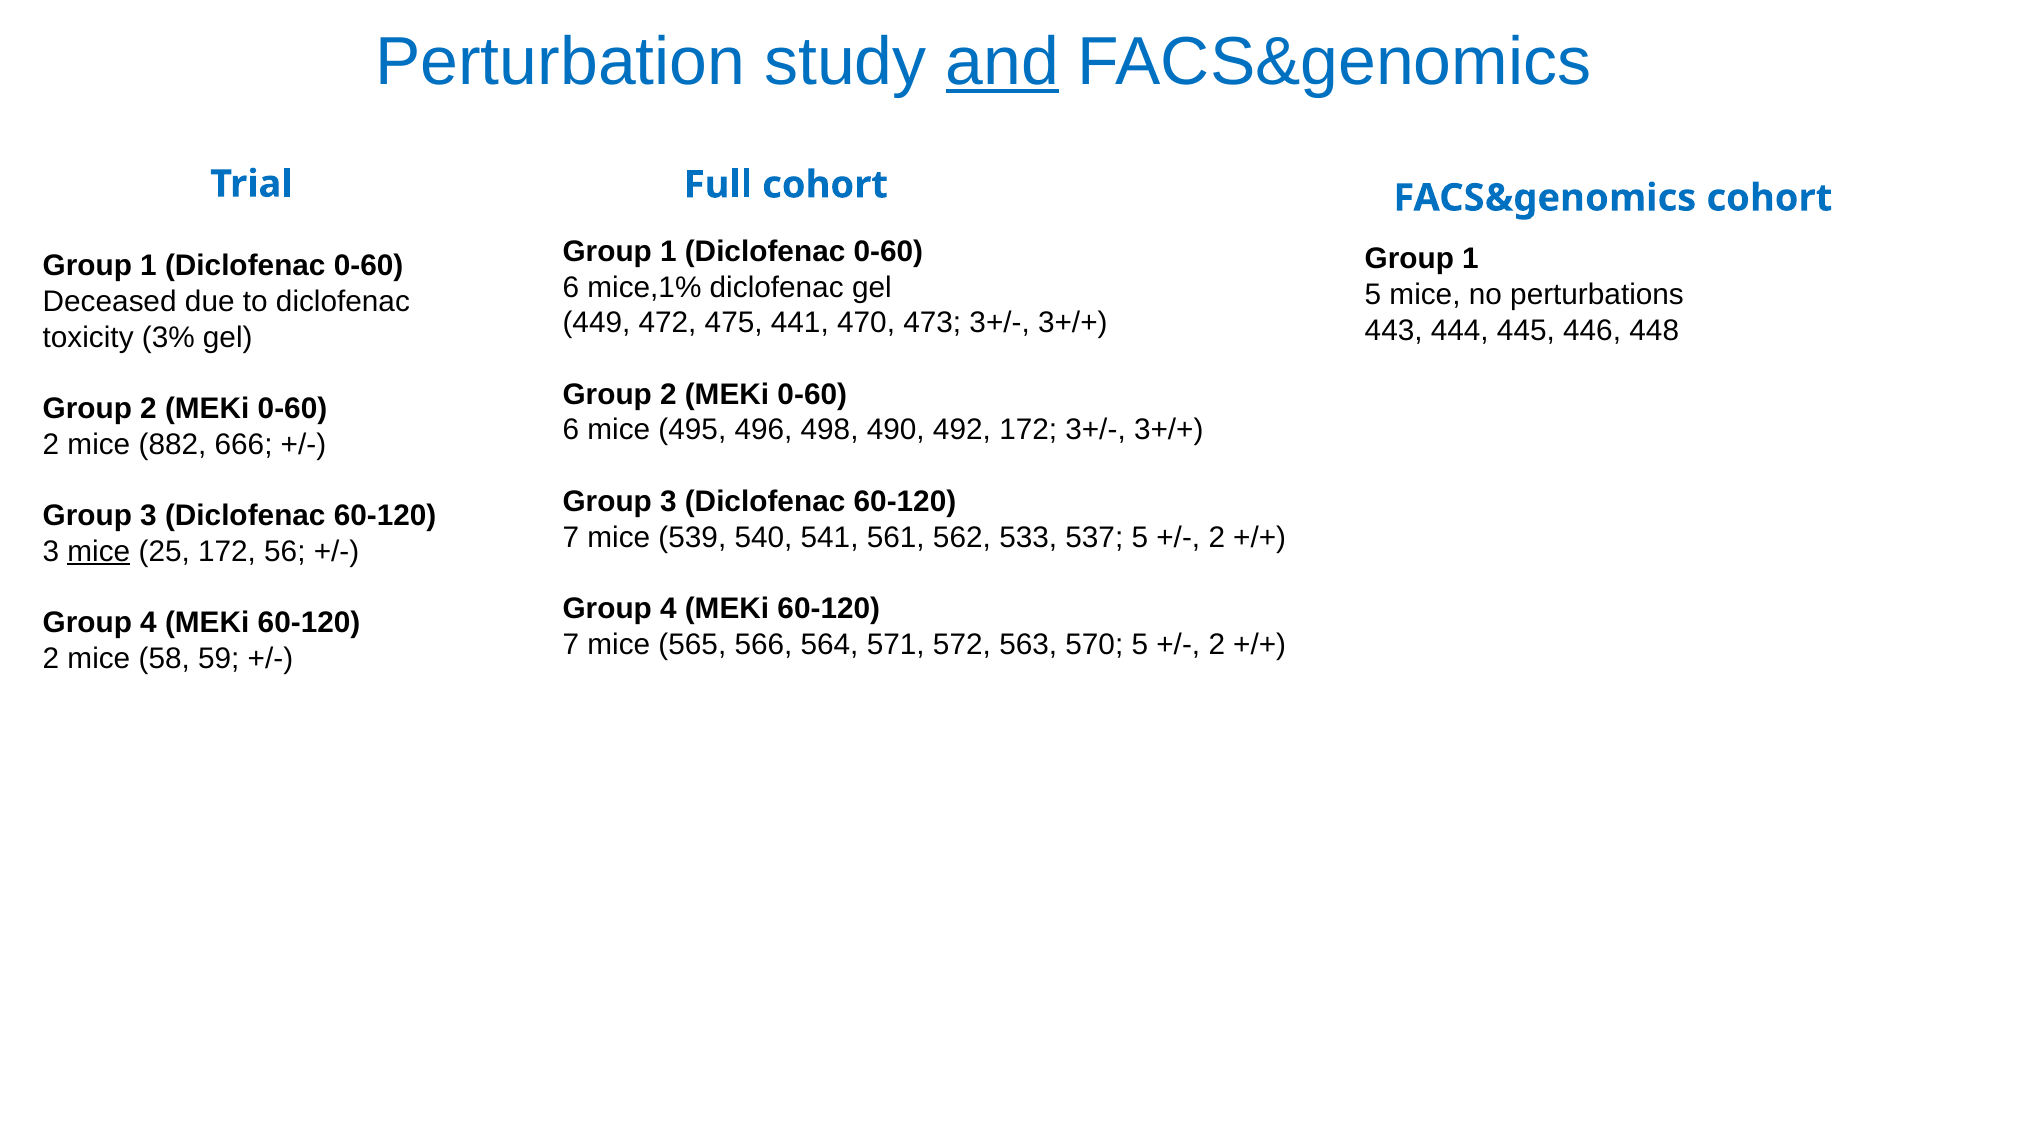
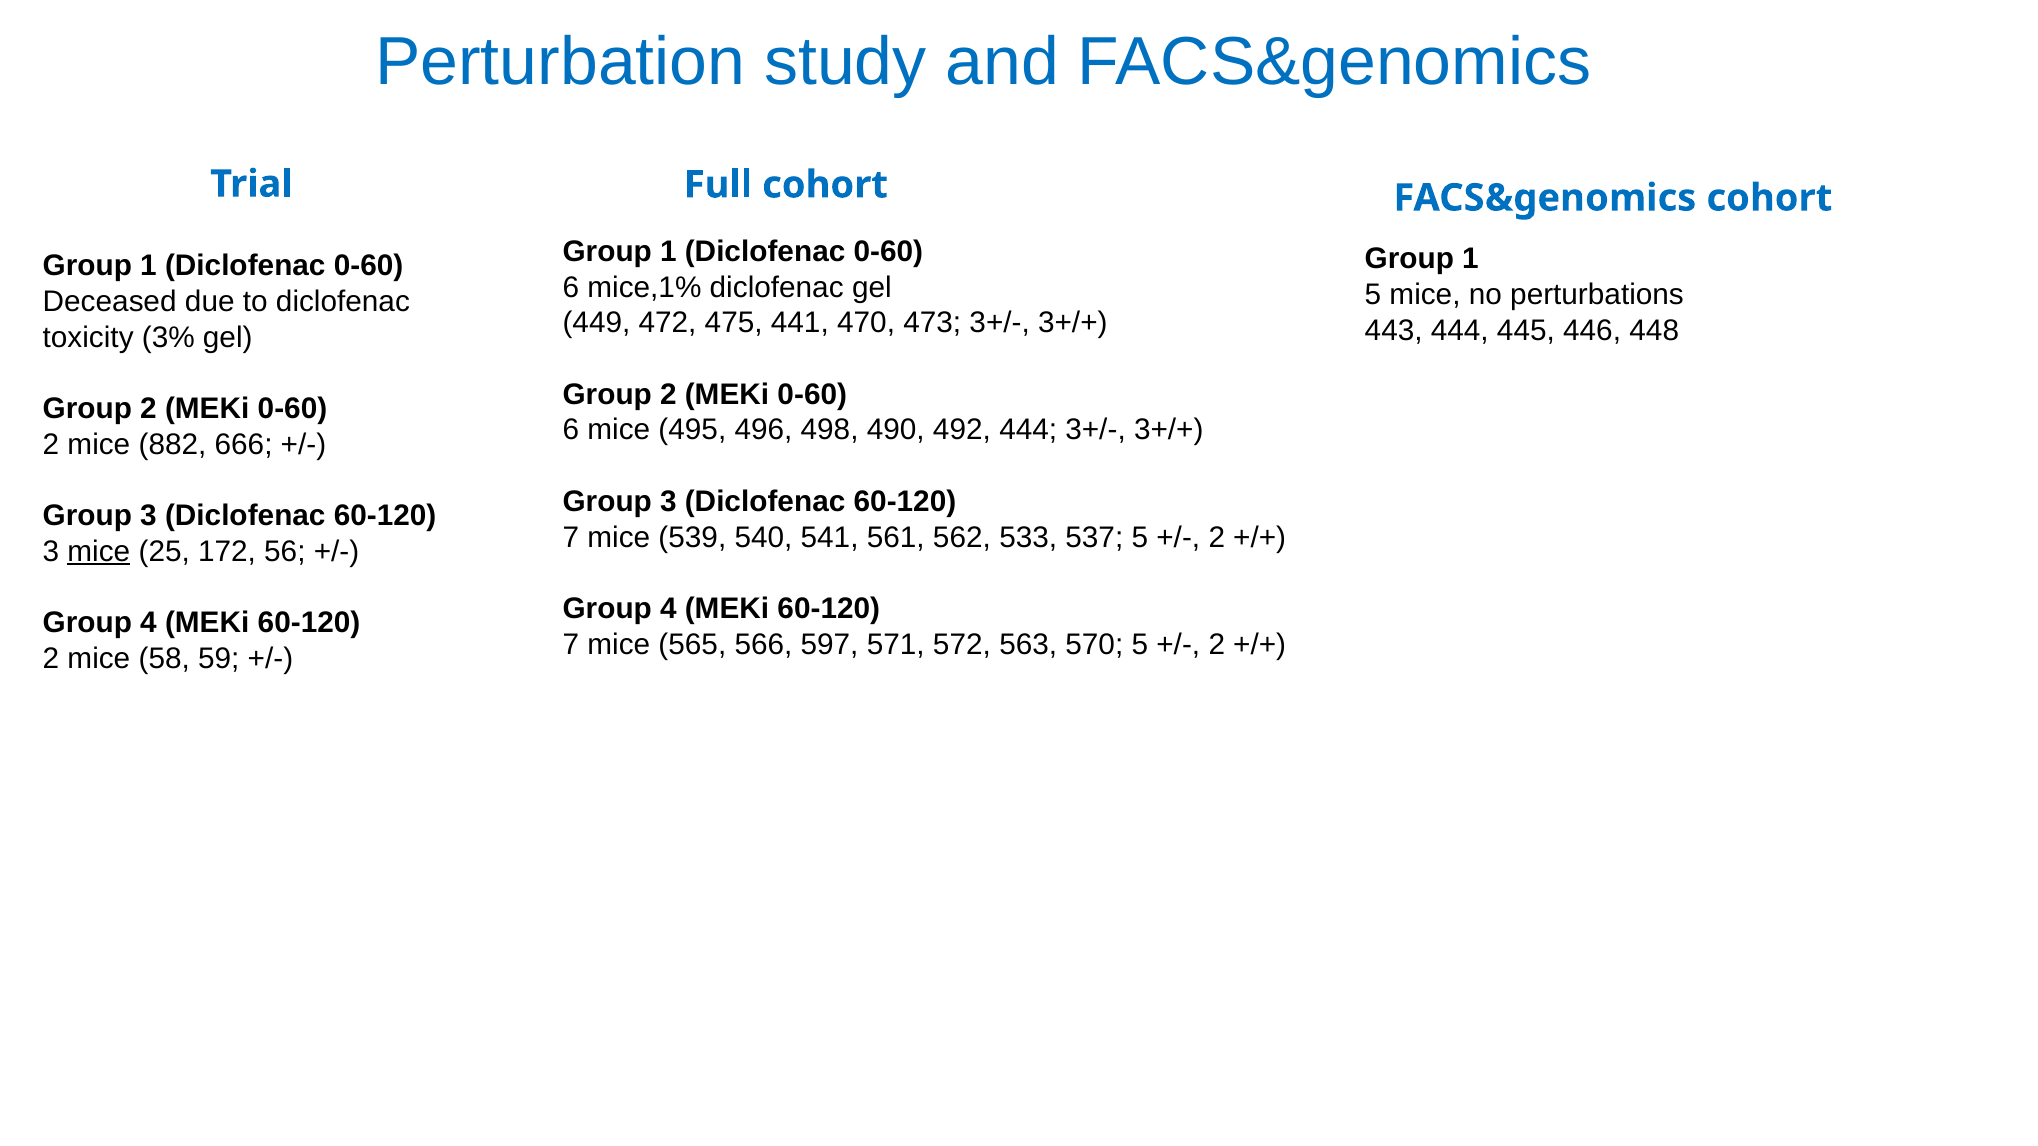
and underline: present -> none
492 172: 172 -> 444
564: 564 -> 597
